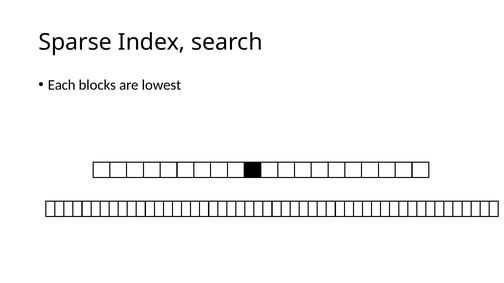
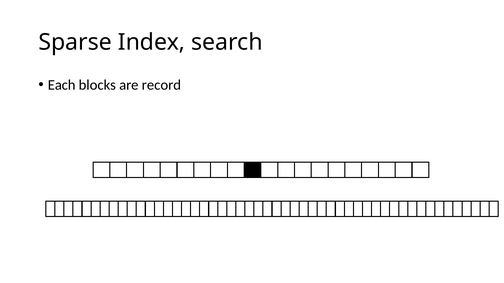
lowest: lowest -> record
